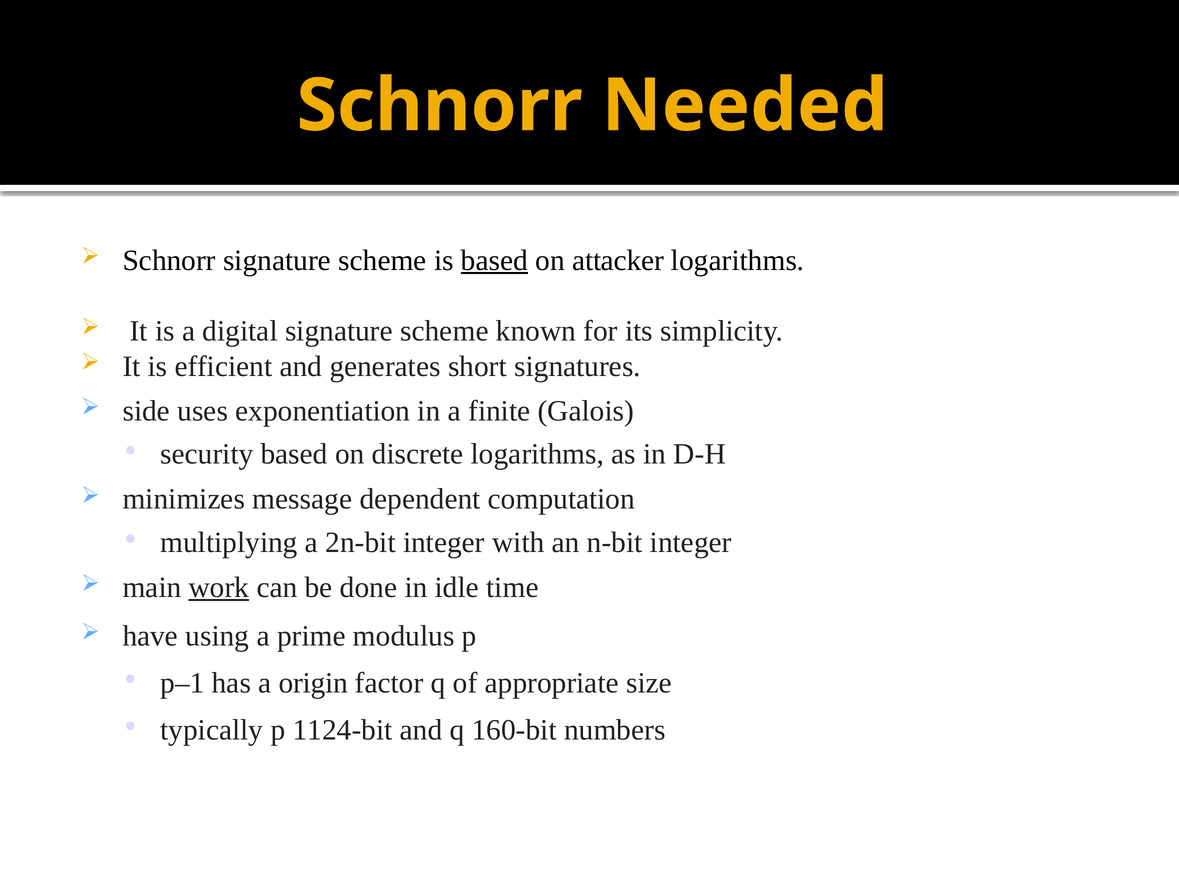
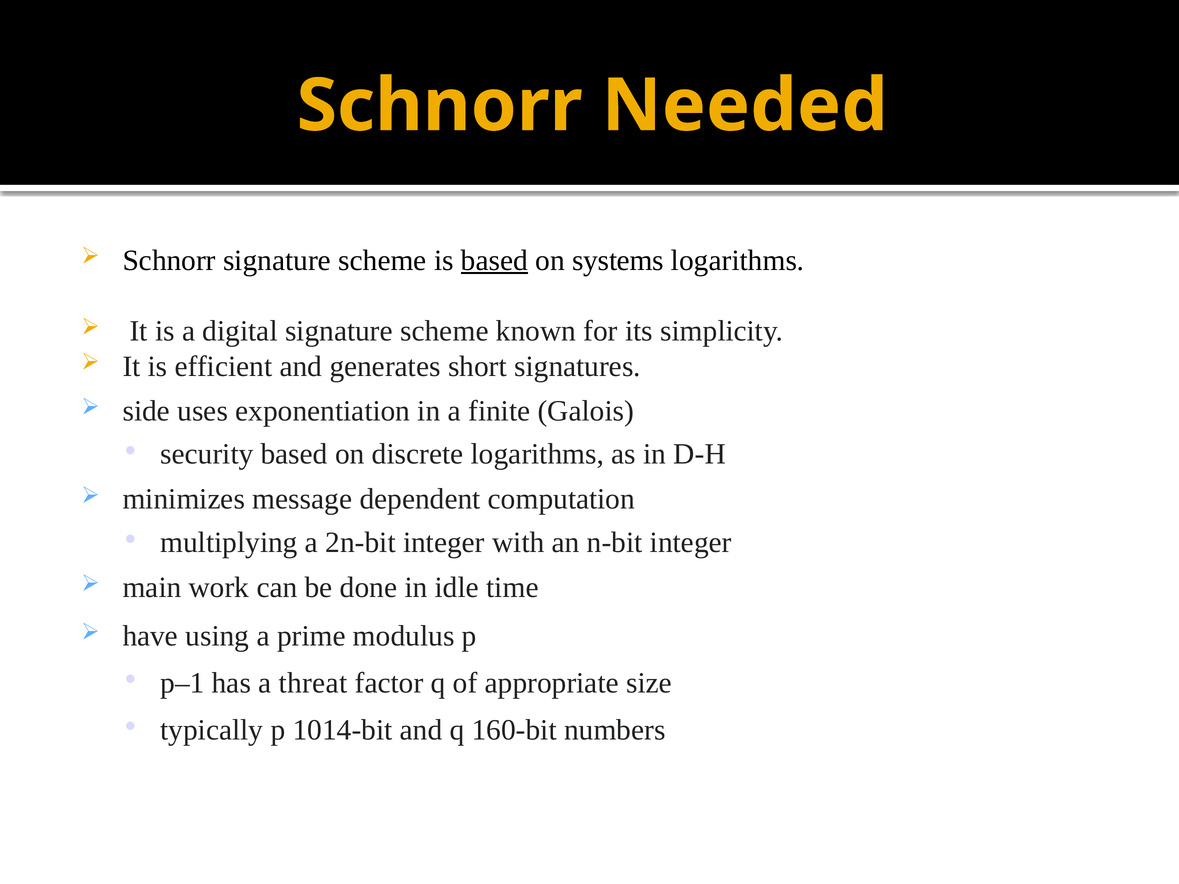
attacker: attacker -> systems
work underline: present -> none
origin: origin -> threat
1124-bit: 1124-bit -> 1014-bit
